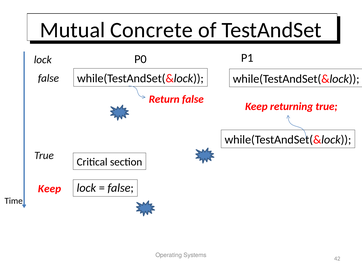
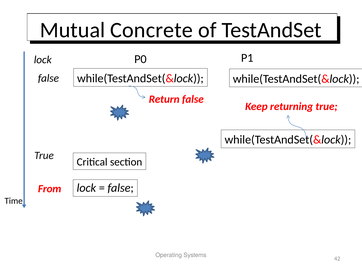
Keep at (50, 189): Keep -> From
